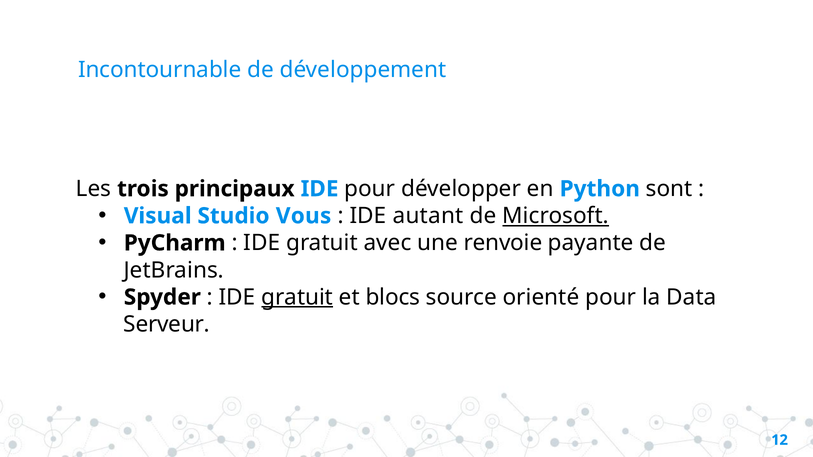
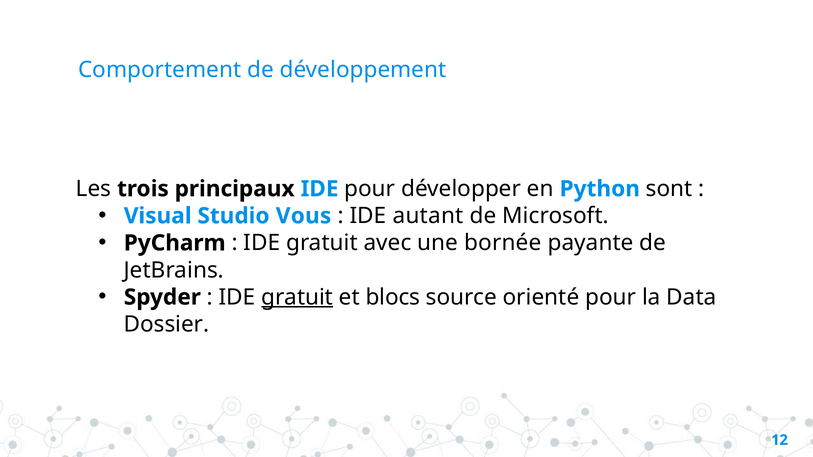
Incontournable: Incontournable -> Comportement
Microsoft underline: present -> none
renvoie: renvoie -> bornée
Serveur: Serveur -> Dossier
